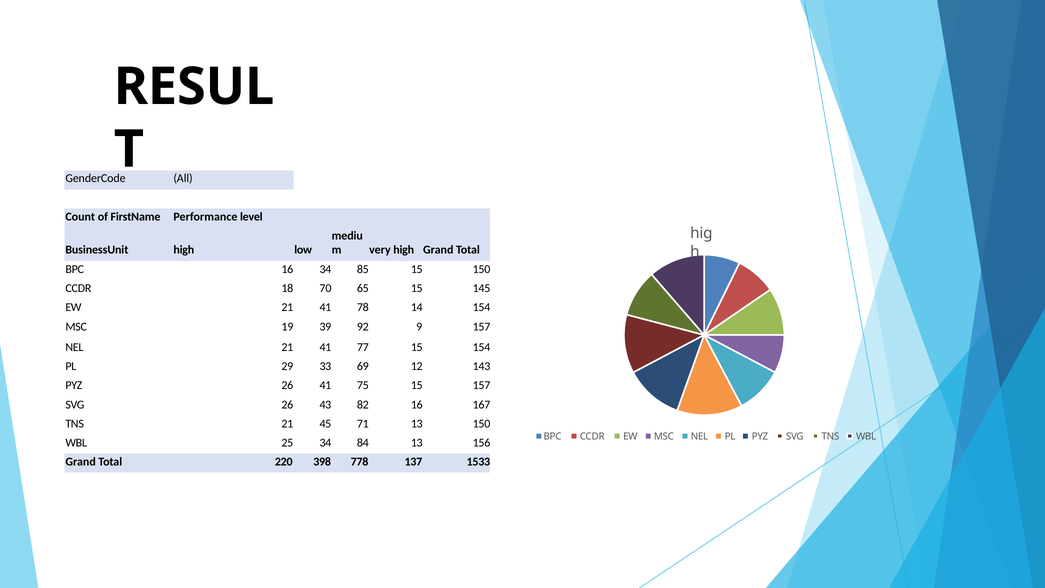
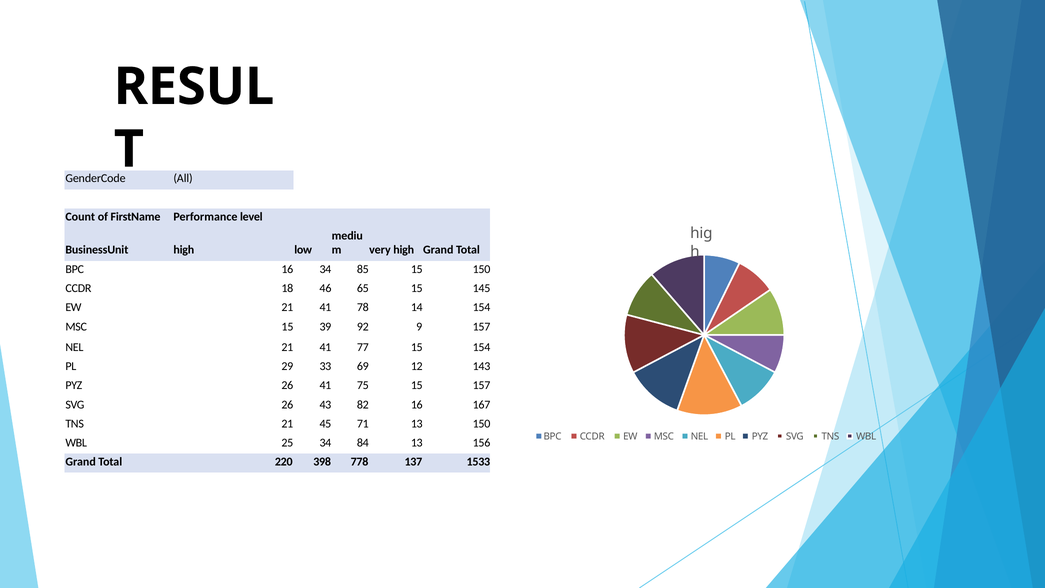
70: 70 -> 46
MSC 19: 19 -> 15
